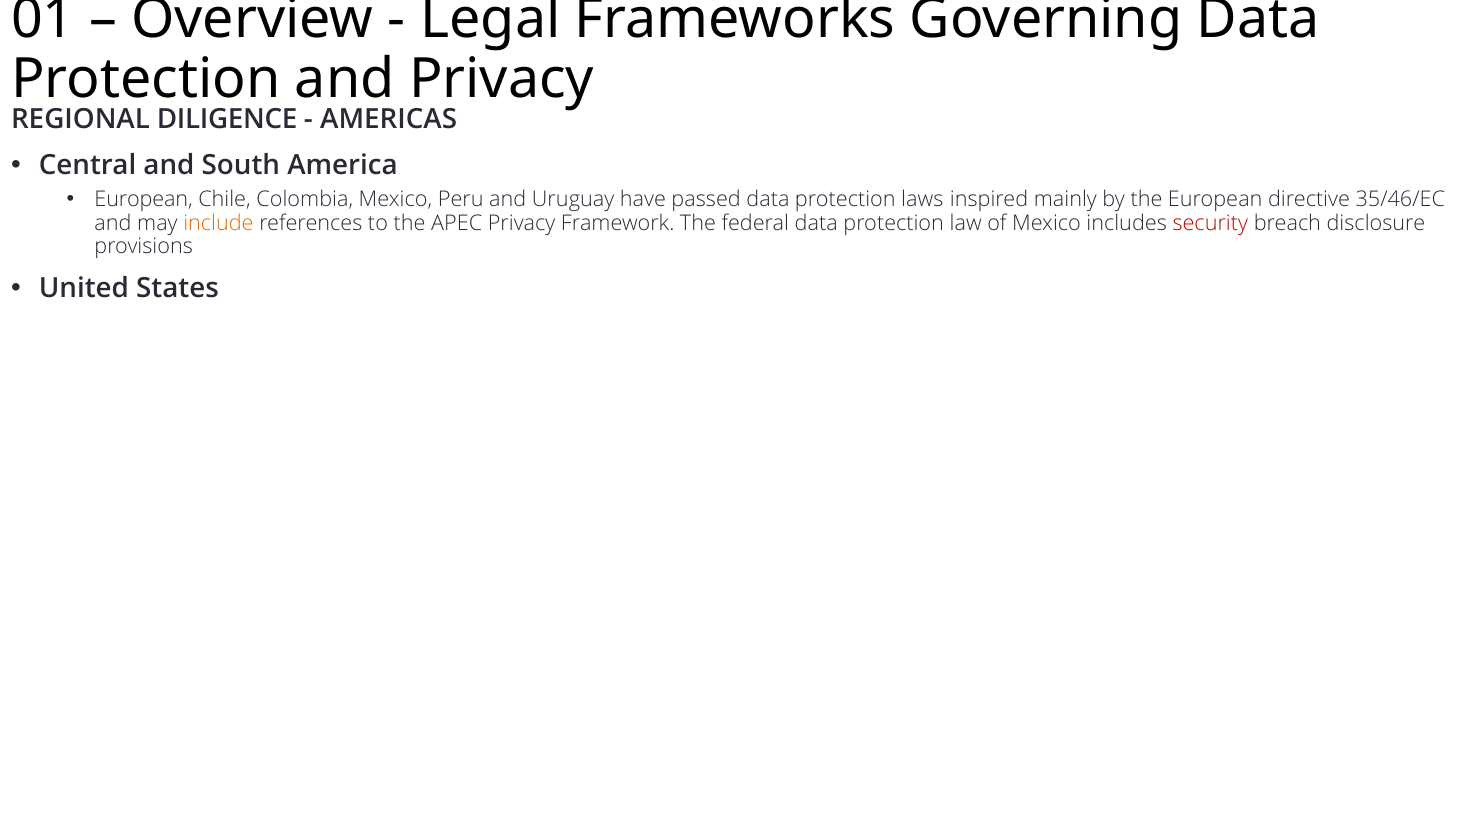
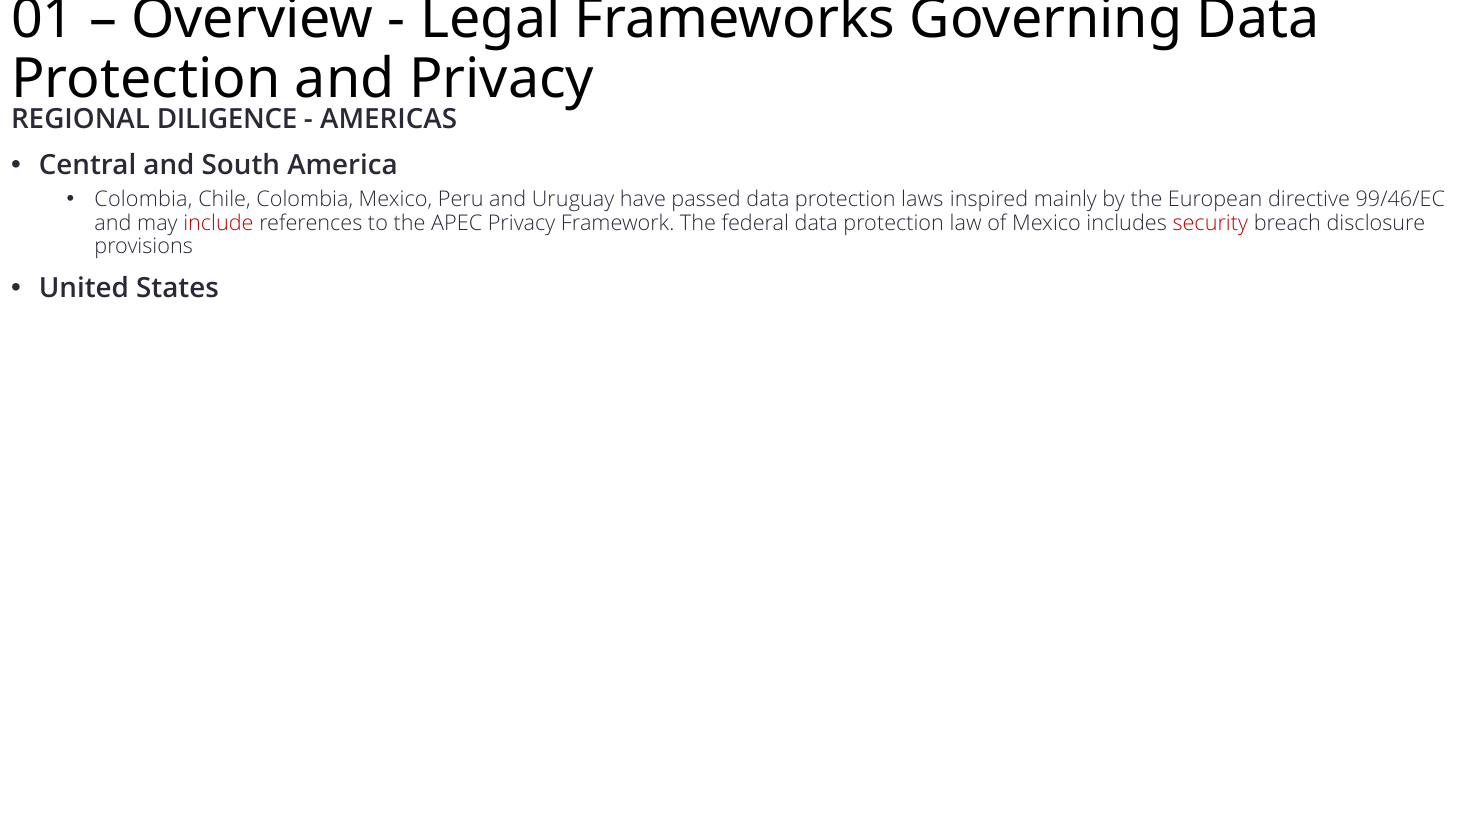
European at (144, 200): European -> Colombia
35/46/EC: 35/46/EC -> 99/46/EC
include colour: orange -> red
